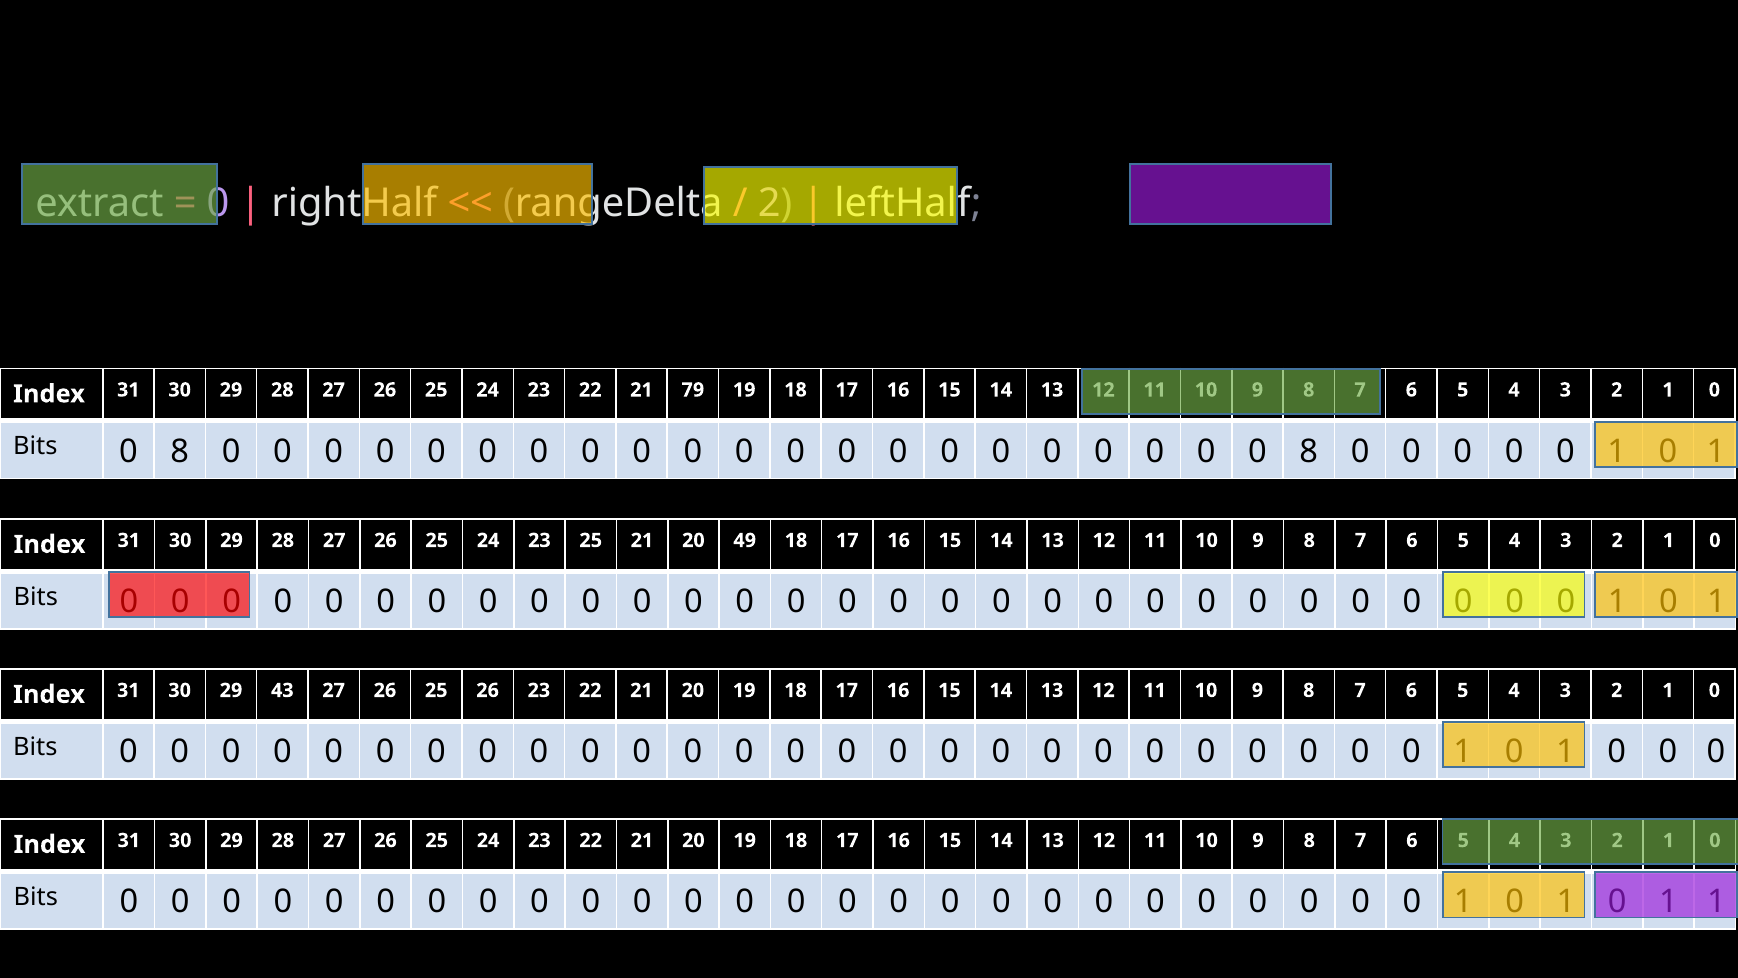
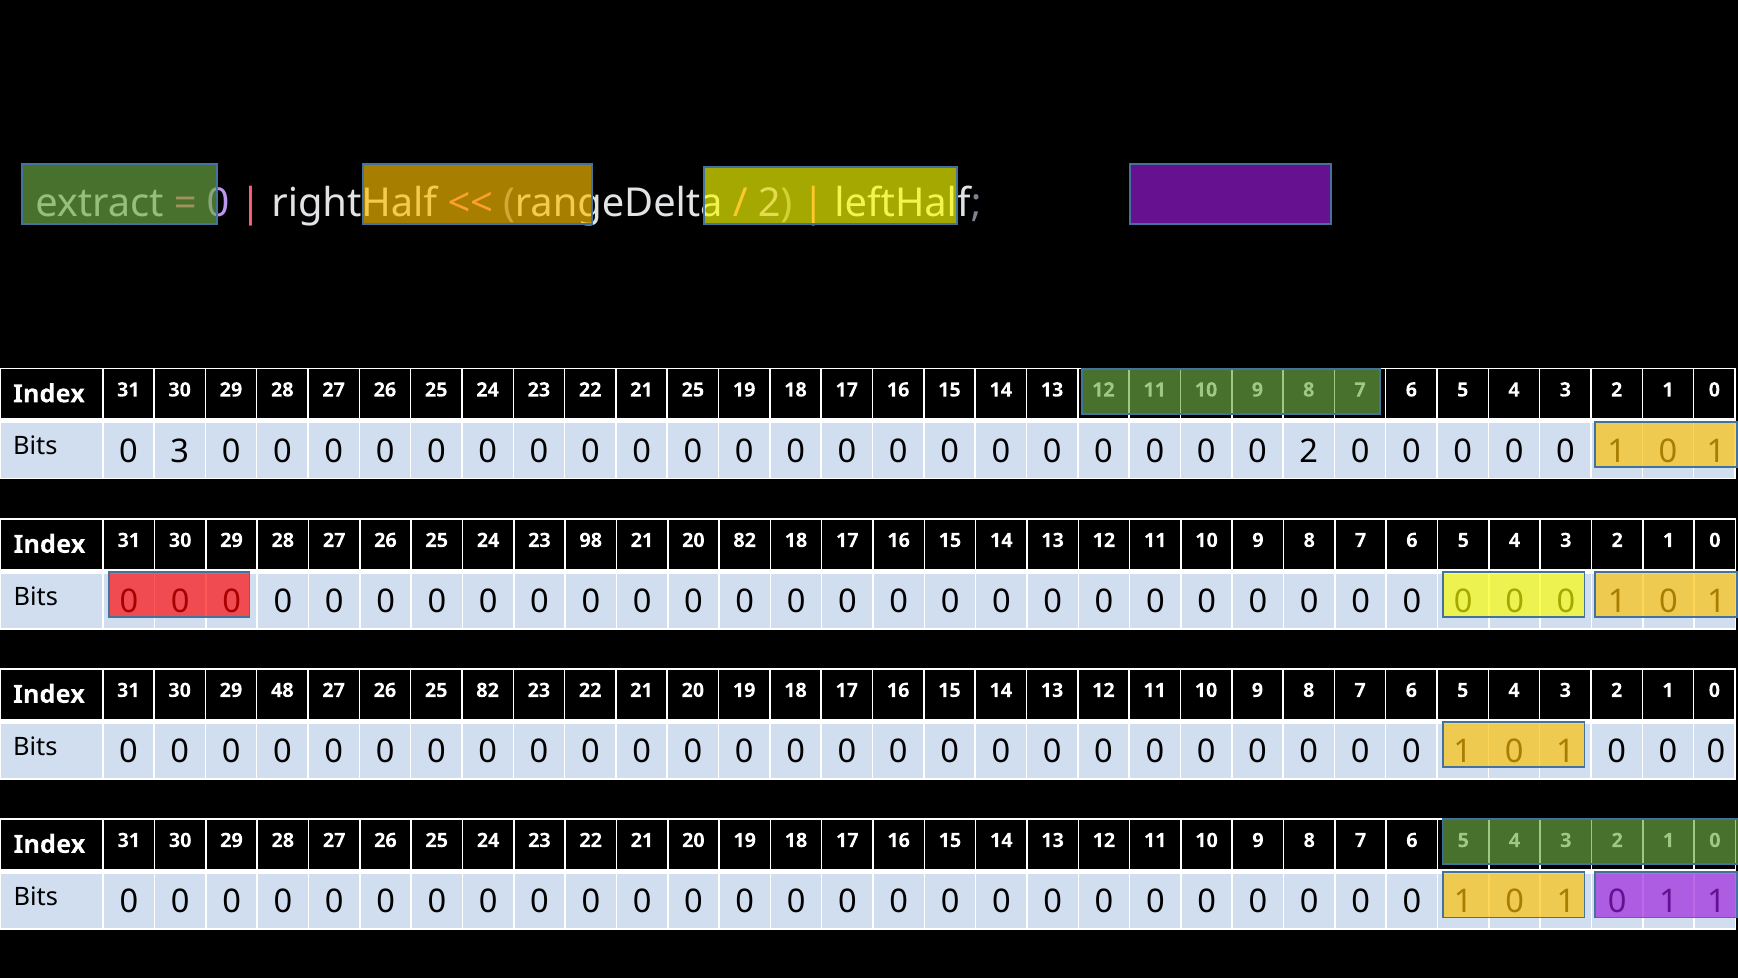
21 79: 79 -> 25
Bits 0 8: 8 -> 3
0 0 8: 8 -> 2
23 25: 25 -> 98
20 49: 49 -> 82
43: 43 -> 48
25 26: 26 -> 82
